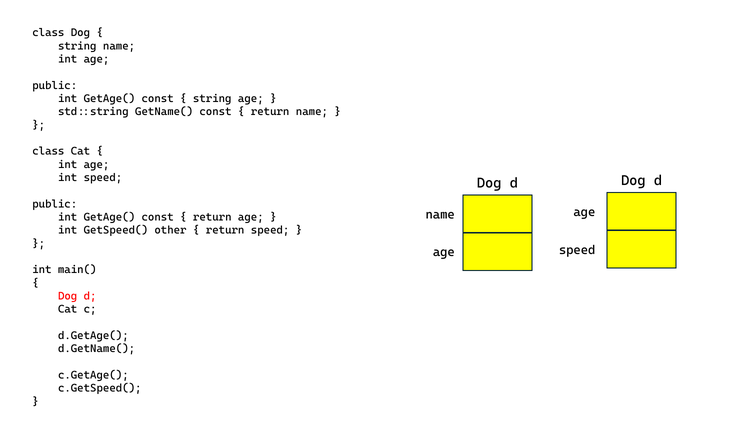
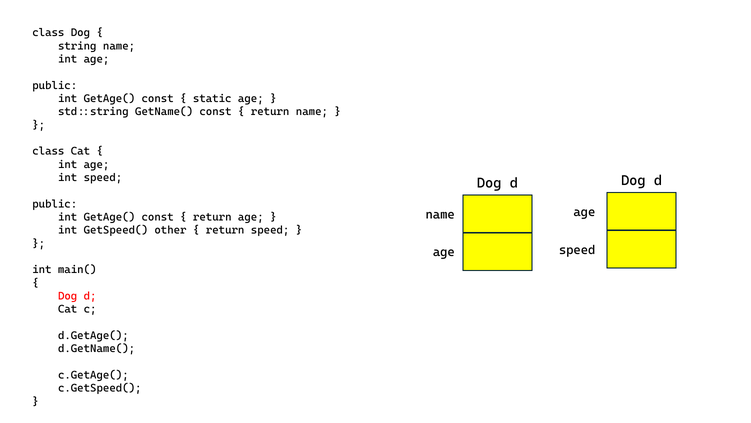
string at (212, 98): string -> static
